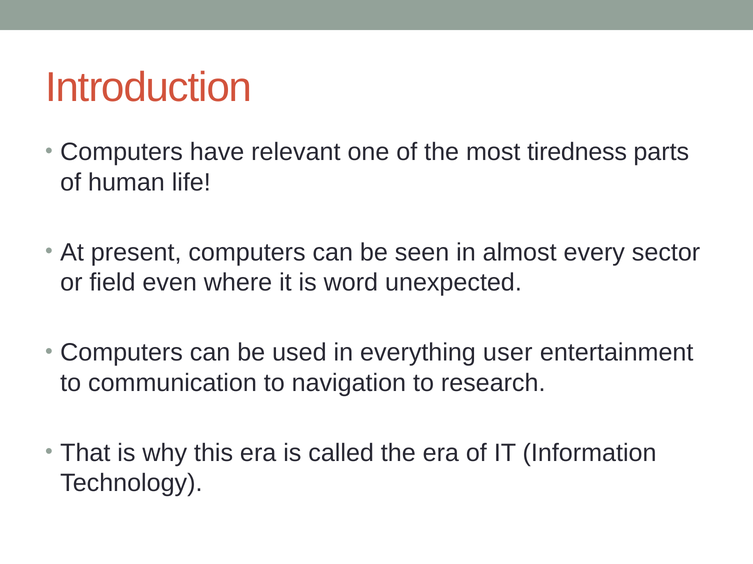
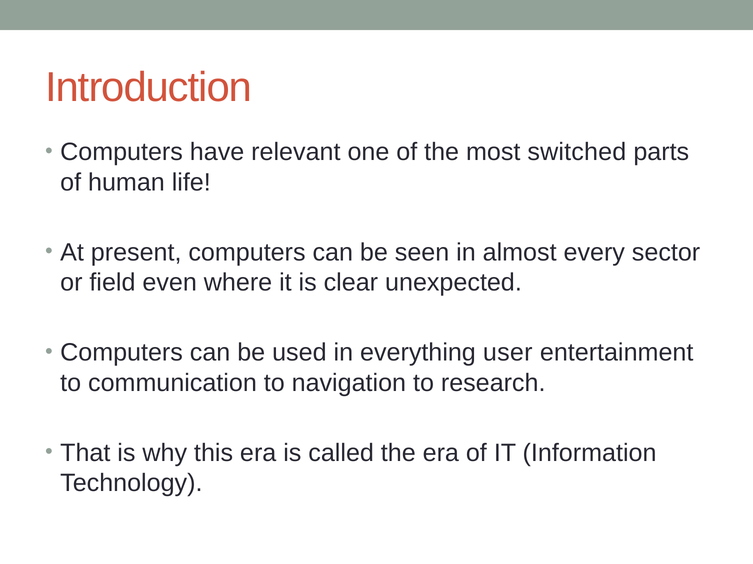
tiredness: tiredness -> switched
word: word -> clear
